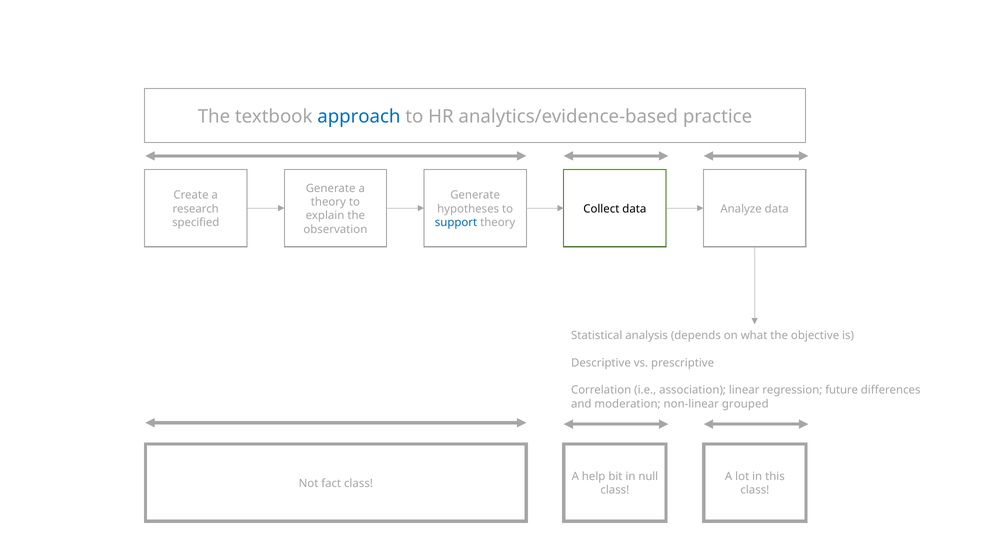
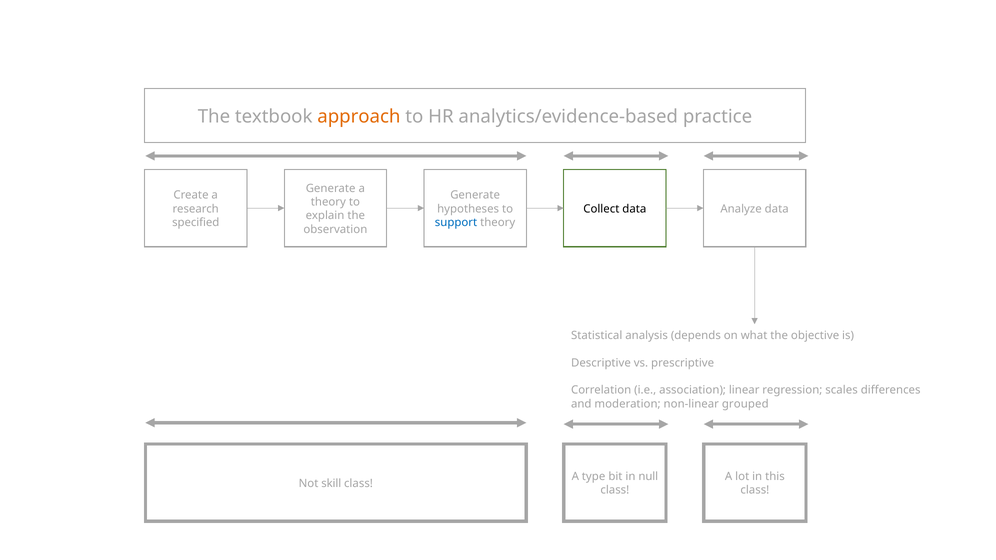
approach colour: blue -> orange
future: future -> scales
help: help -> type
fact: fact -> skill
